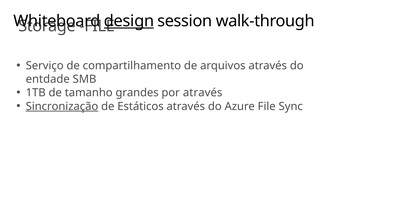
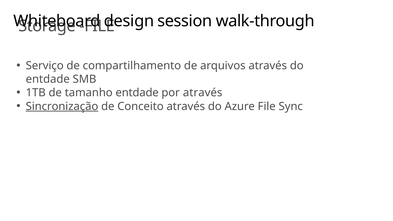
design underline: present -> none
tamanho grandes: grandes -> entdade
Estáticos: Estáticos -> Conceito
